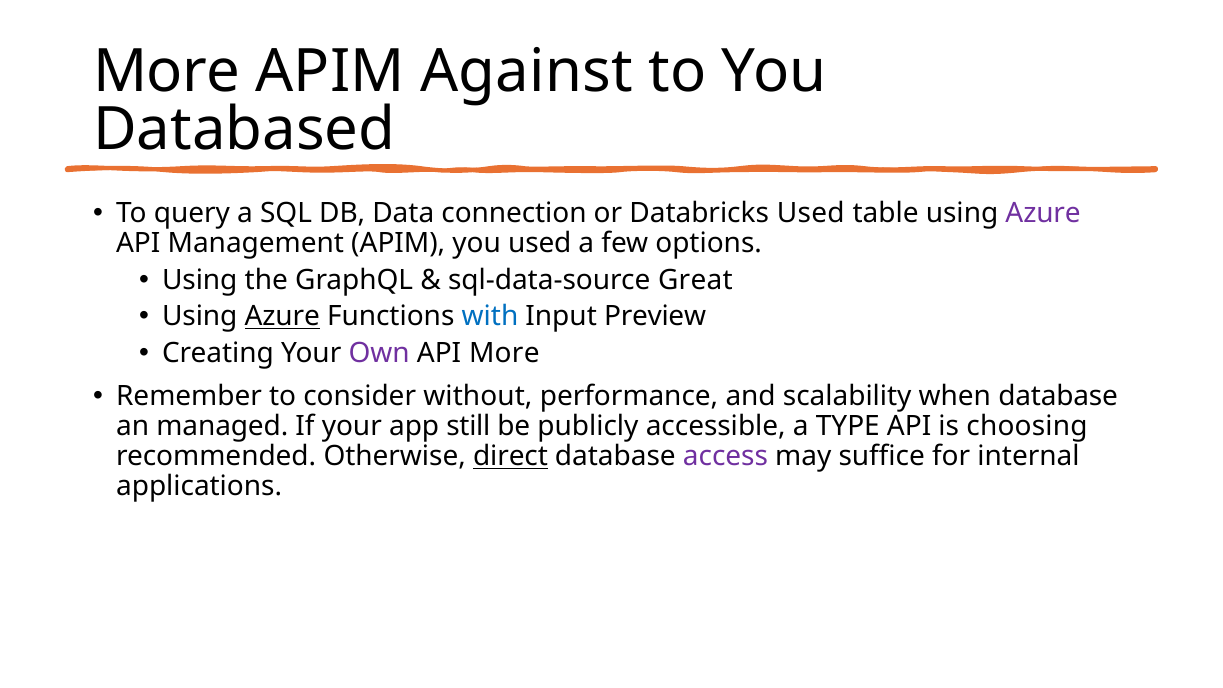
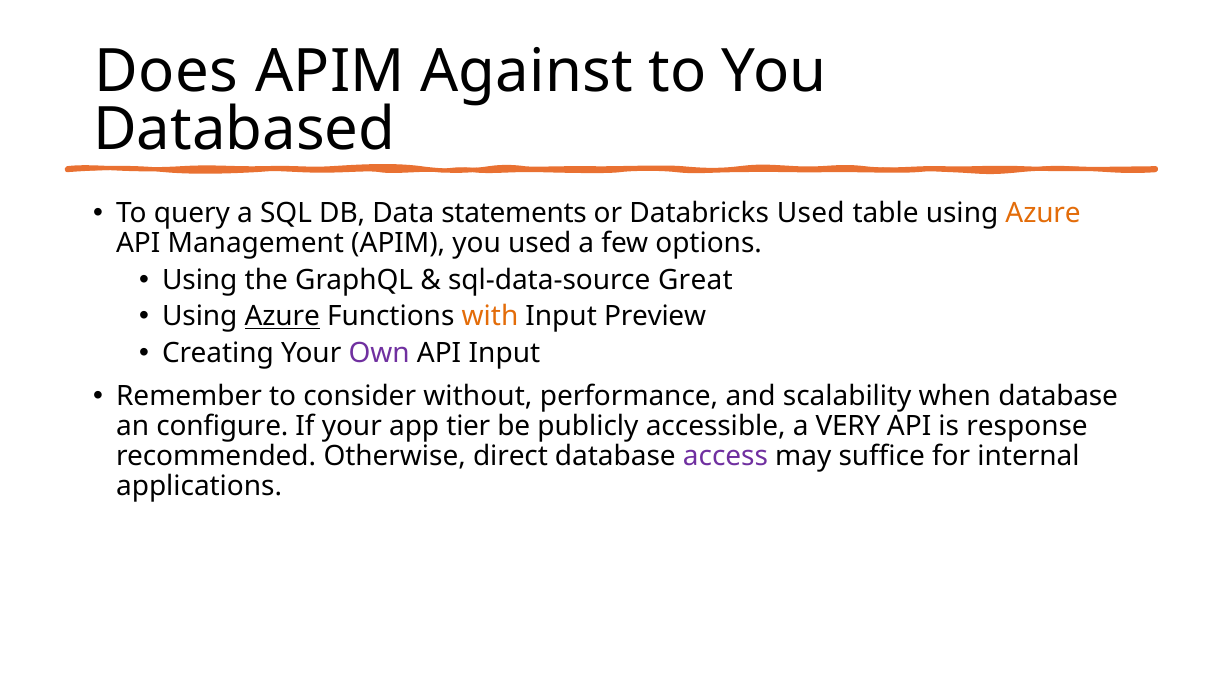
More at (167, 72): More -> Does
connection: connection -> statements
Azure at (1043, 213) colour: purple -> orange
with colour: blue -> orange
API More: More -> Input
managed: managed -> configure
still: still -> tier
TYPE: TYPE -> VERY
choosing: choosing -> response
direct underline: present -> none
